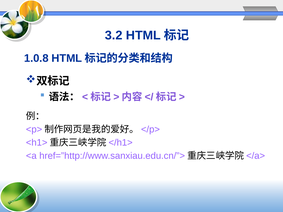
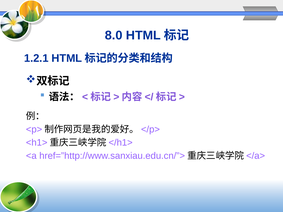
3.2: 3.2 -> 8.0
1.0.8: 1.0.8 -> 1.2.1
